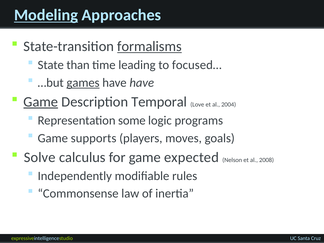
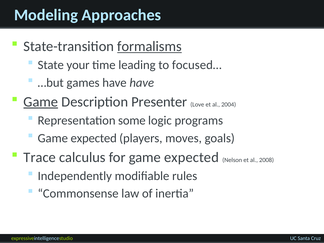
Modeling underline: present -> none
than: than -> your
games underline: present -> none
Temporal: Temporal -> Presenter
supports at (94, 138): supports -> expected
Solve: Solve -> Trace
